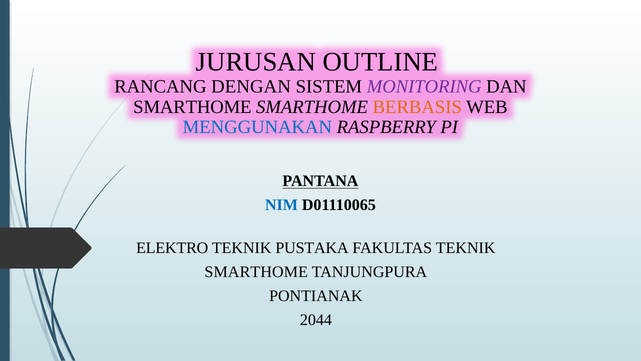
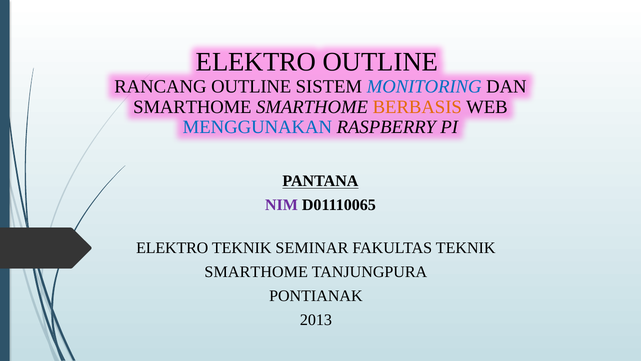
JURUSAN at (256, 62): JURUSAN -> ELEKTRO
RANCANG DENGAN: DENGAN -> OUTLINE
MONITORING colour: purple -> blue
NIM colour: blue -> purple
PUSTAKA: PUSTAKA -> SEMINAR
2044: 2044 -> 2013
